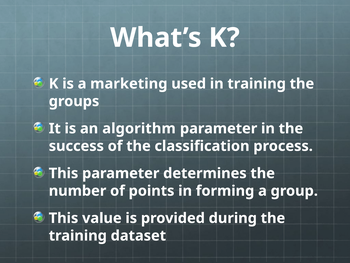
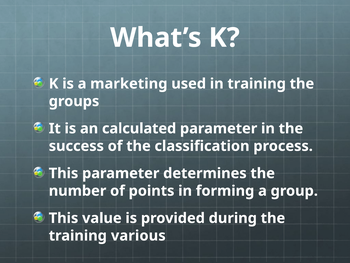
algorithm: algorithm -> calculated
dataset: dataset -> various
